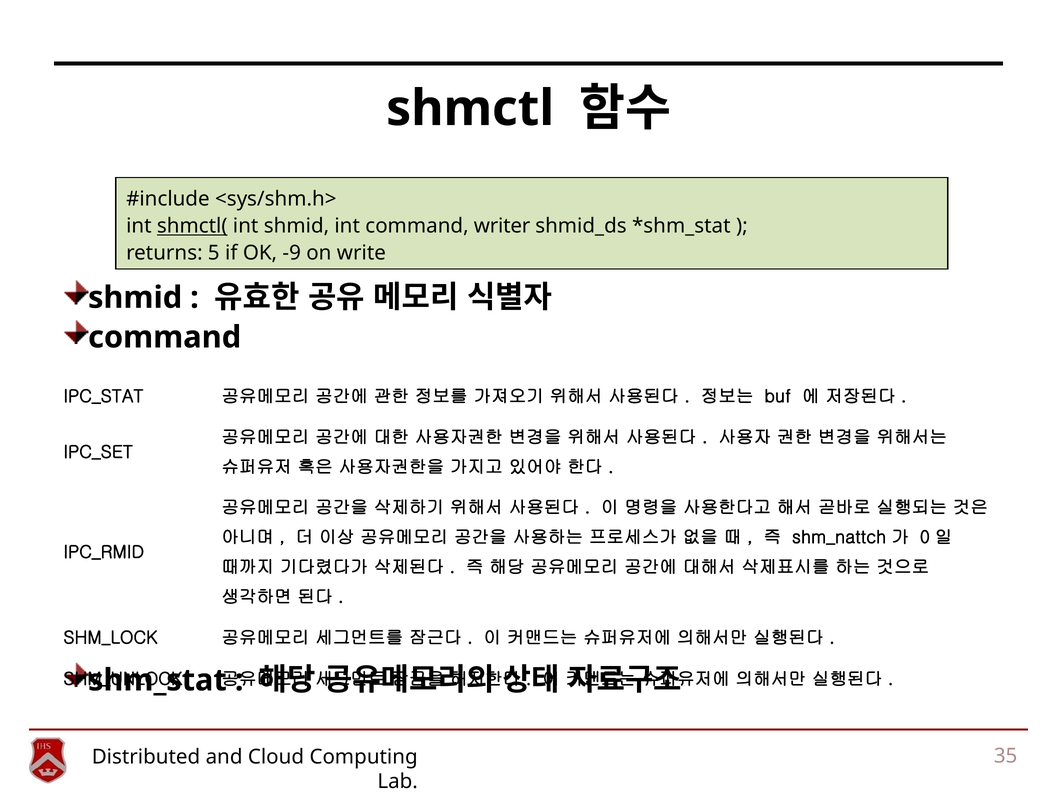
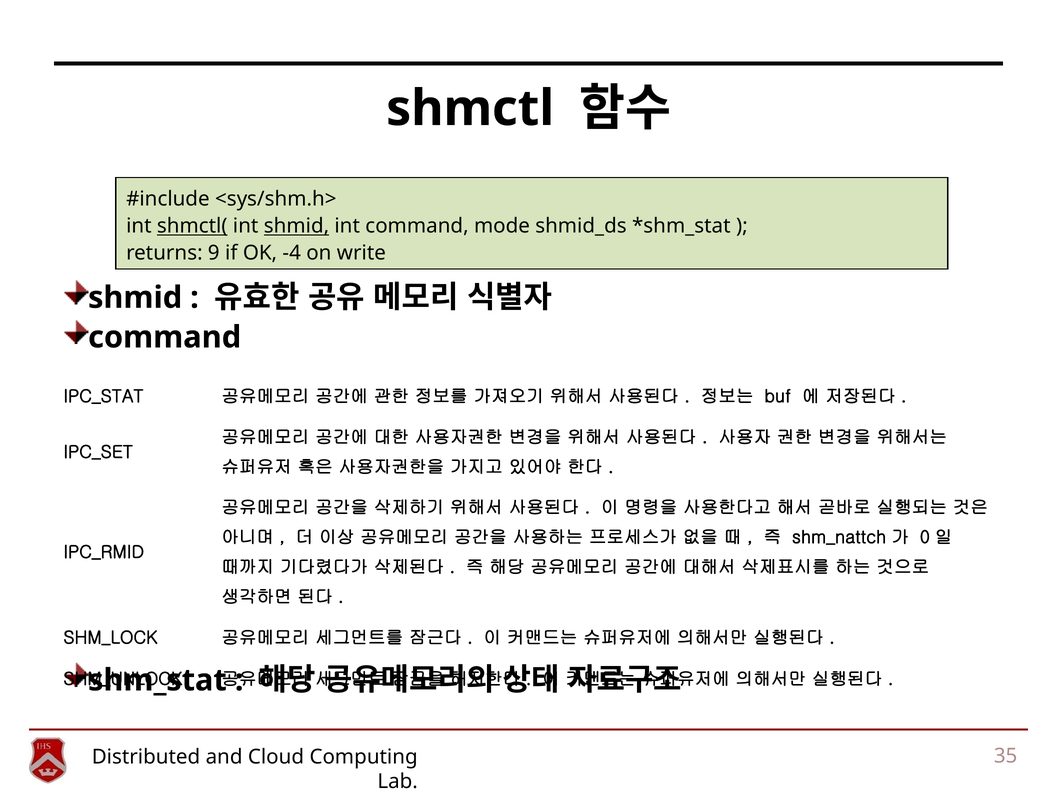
shmid at (297, 226) underline: none -> present
writer: writer -> mode
5: 5 -> 9
-9: -9 -> -4
